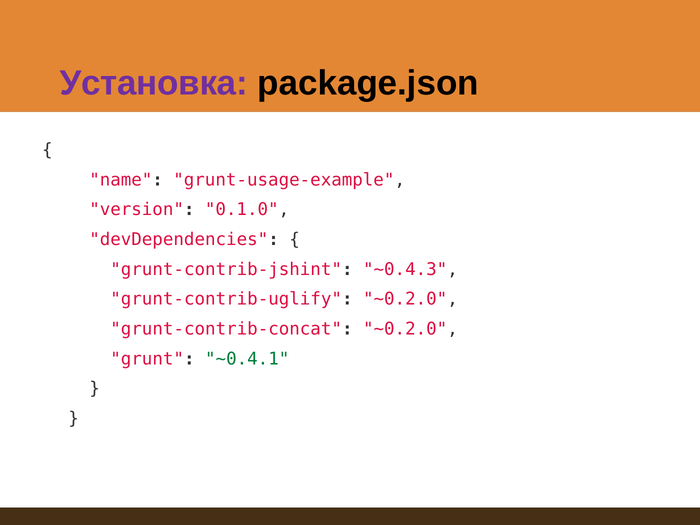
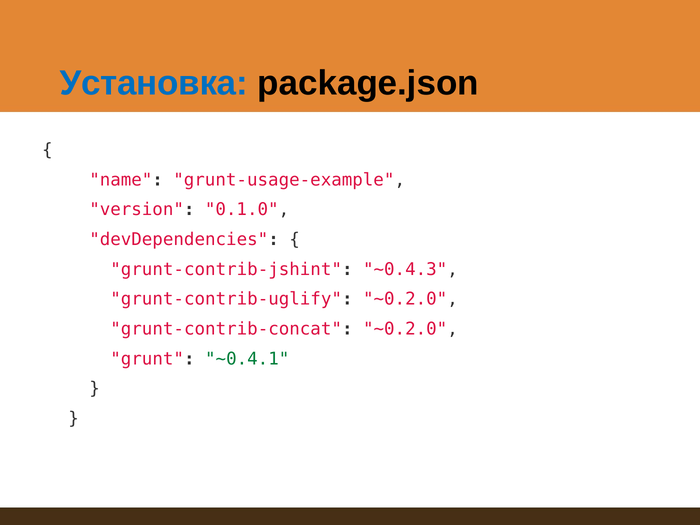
Установка colour: purple -> blue
